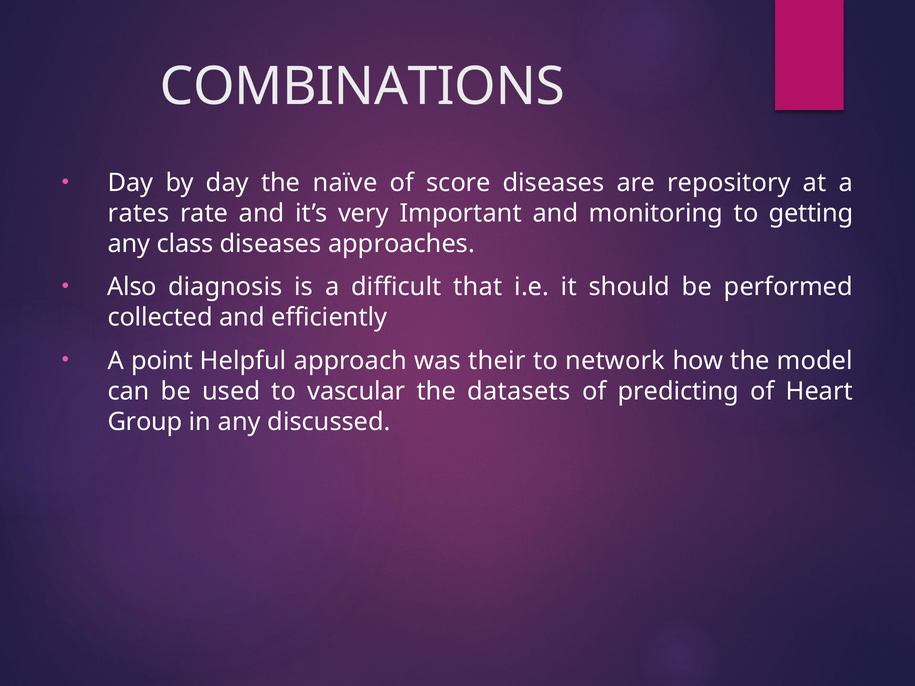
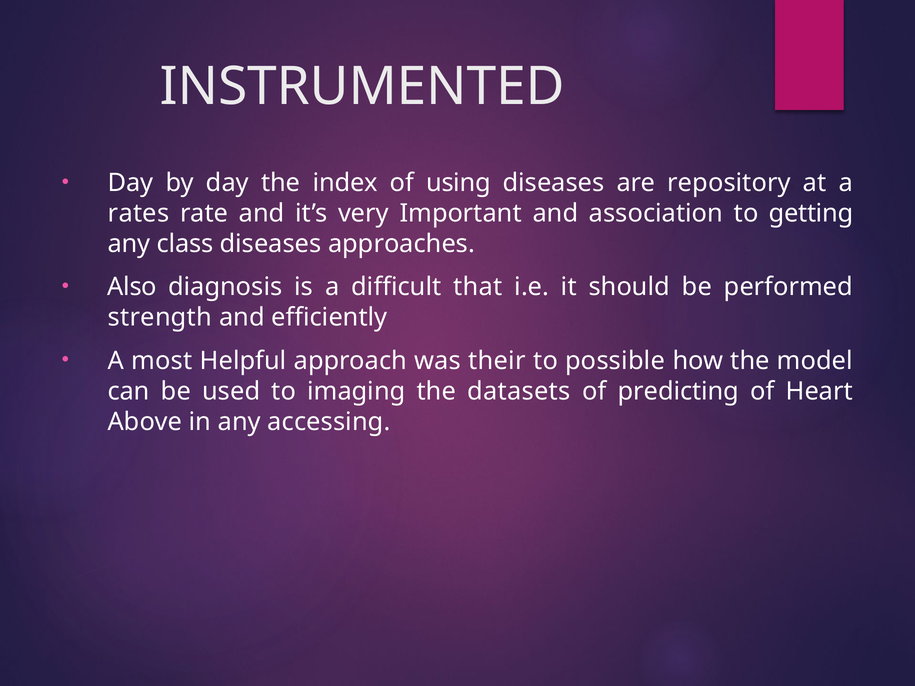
COMBINATIONS: COMBINATIONS -> INSTRUMENTED
naïve: naïve -> index
score: score -> using
monitoring: monitoring -> association
collected: collected -> strength
point: point -> most
network: network -> possible
vascular: vascular -> imaging
Group: Group -> Above
discussed: discussed -> accessing
